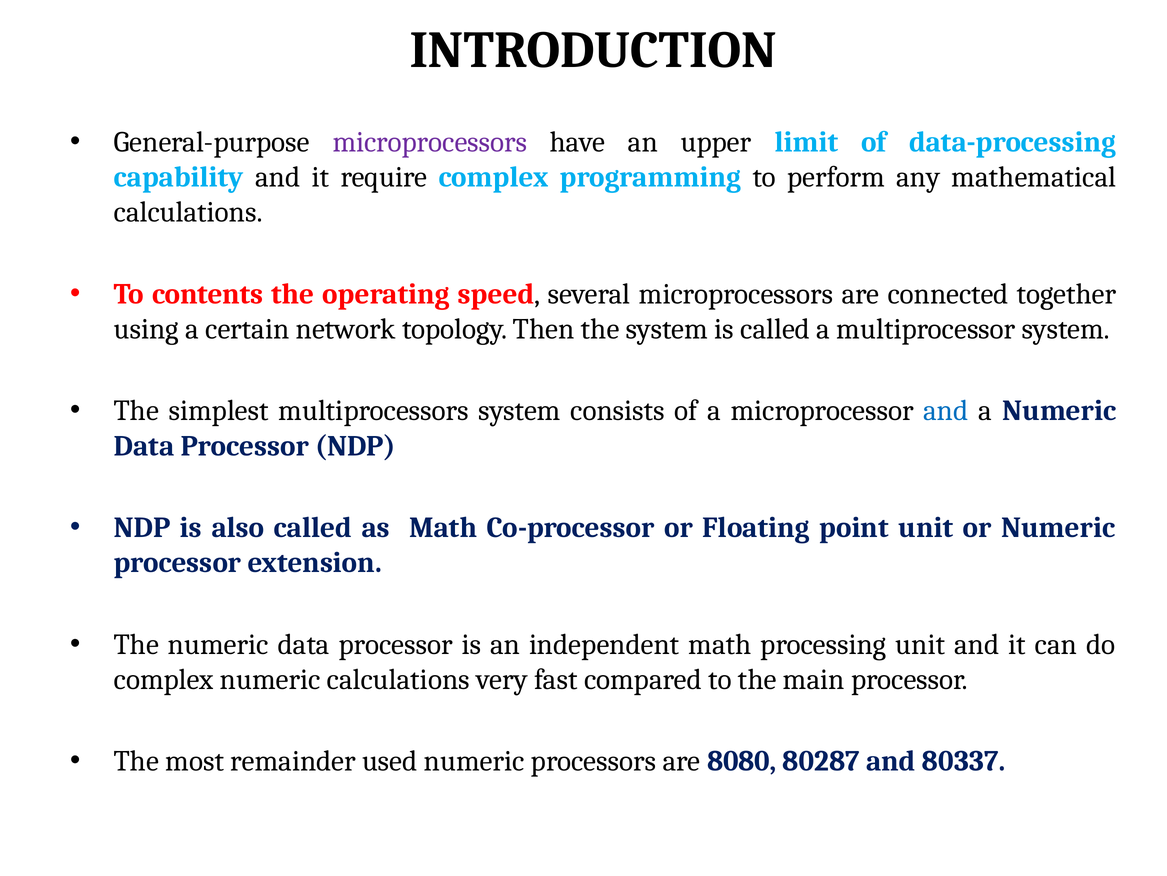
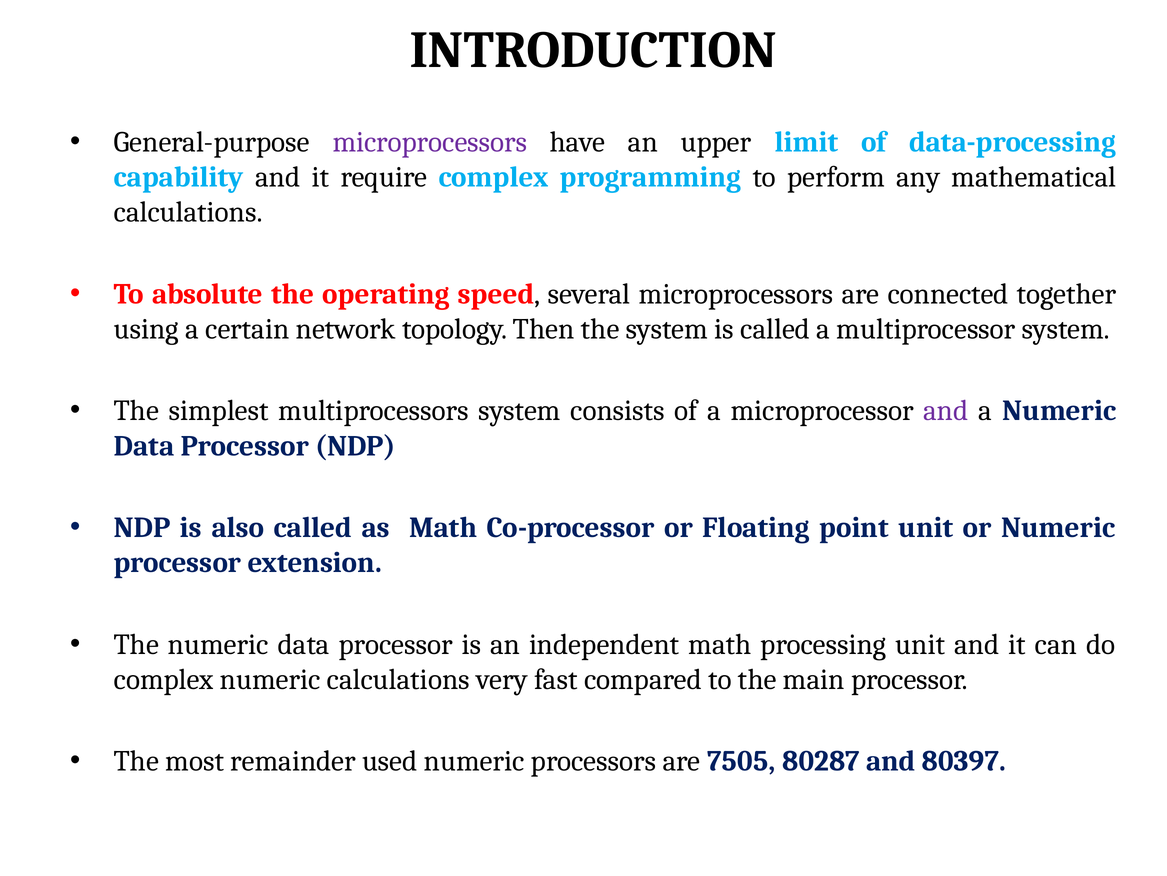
contents: contents -> absolute
and at (946, 410) colour: blue -> purple
8080: 8080 -> 7505
80337: 80337 -> 80397
